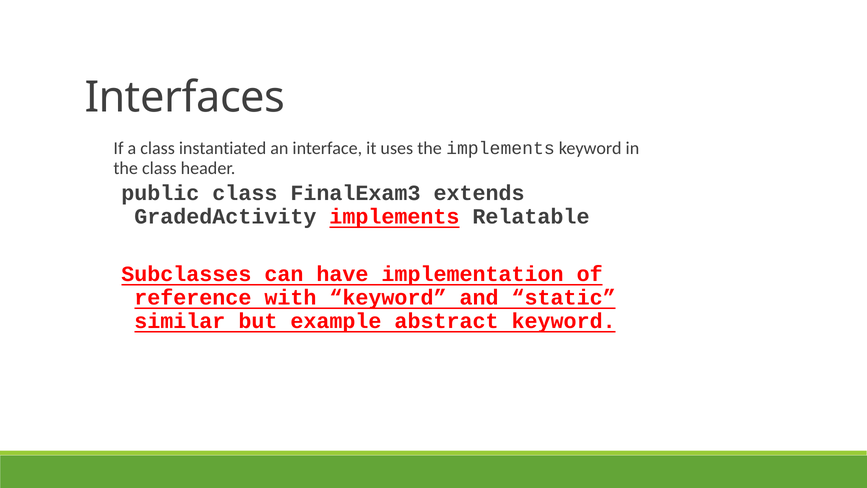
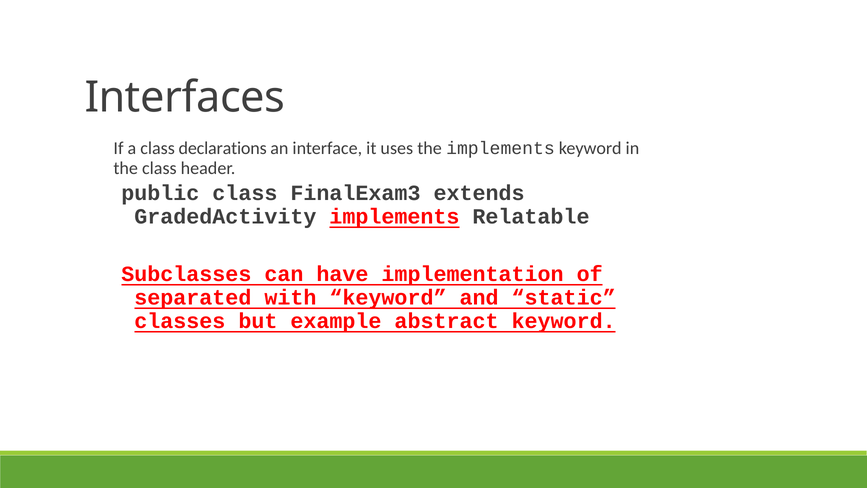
instantiated: instantiated -> declarations
reference: reference -> separated
similar: similar -> classes
